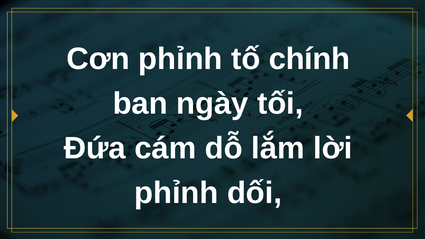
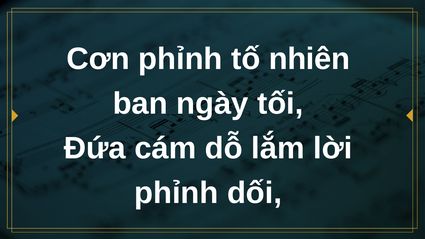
chính: chính -> nhiên
